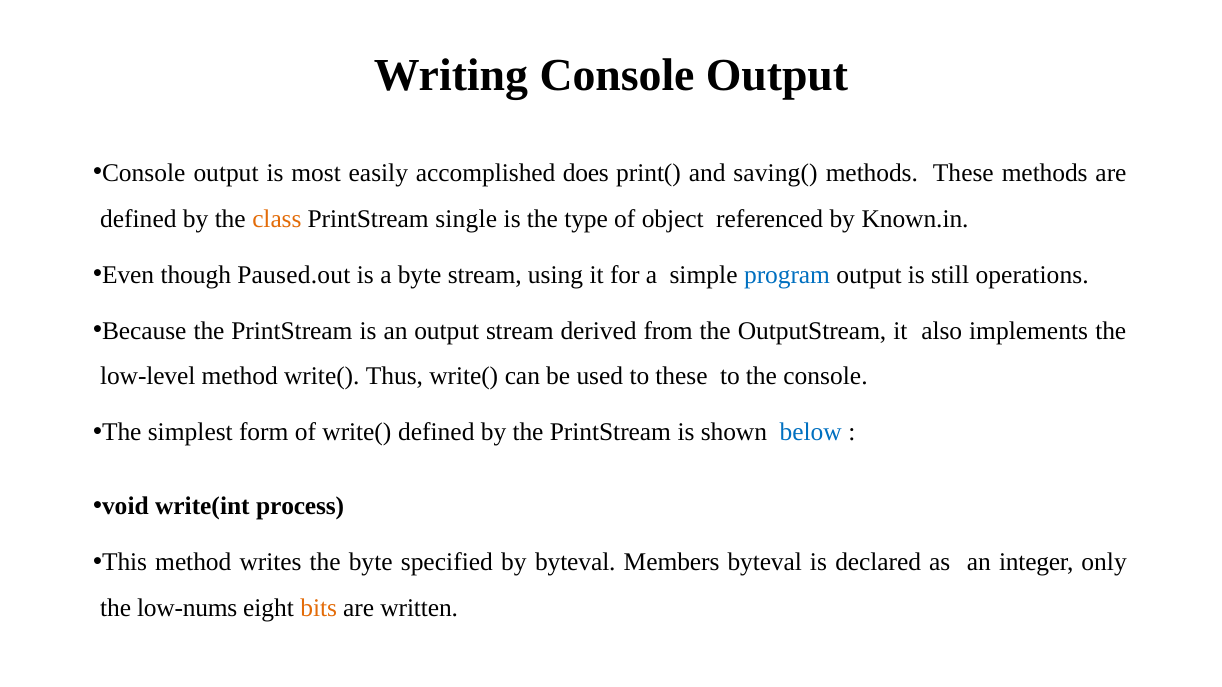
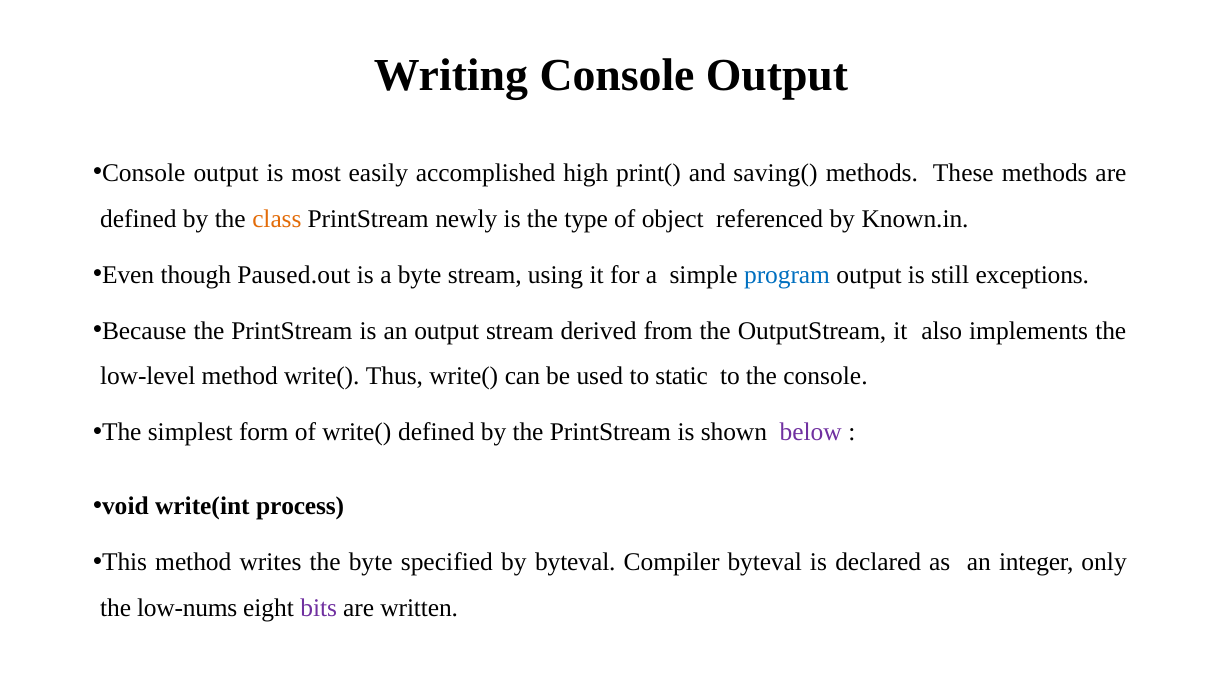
does: does -> high
single: single -> newly
operations: operations -> exceptions
to these: these -> static
below colour: blue -> purple
Members: Members -> Compiler
bits colour: orange -> purple
